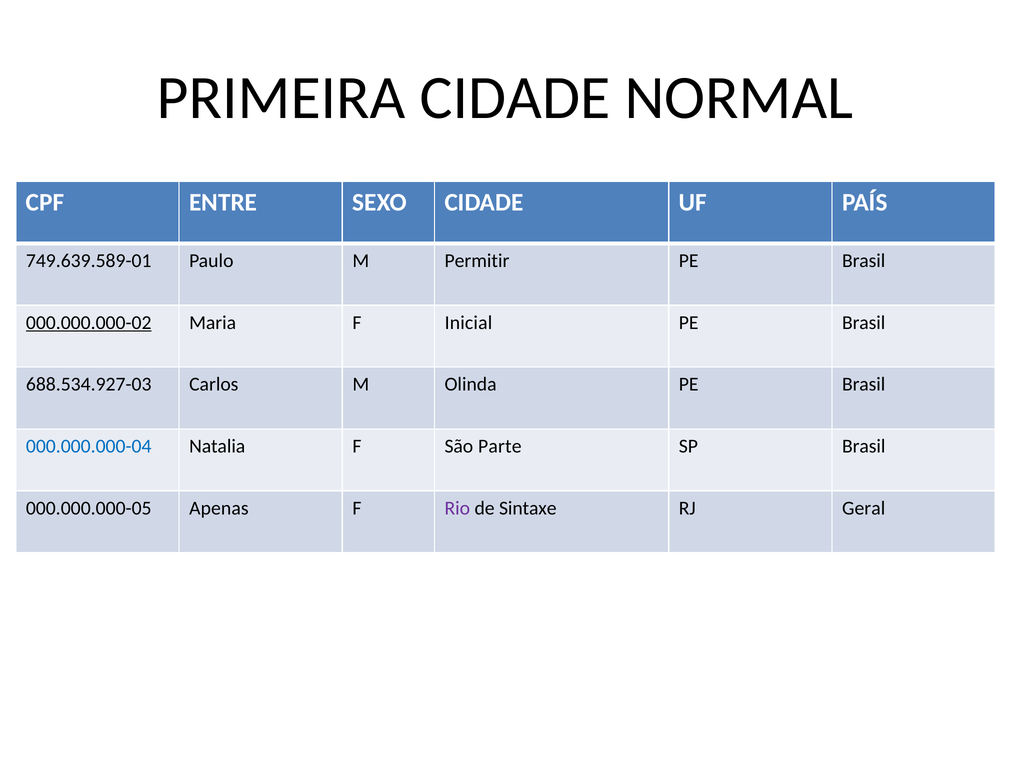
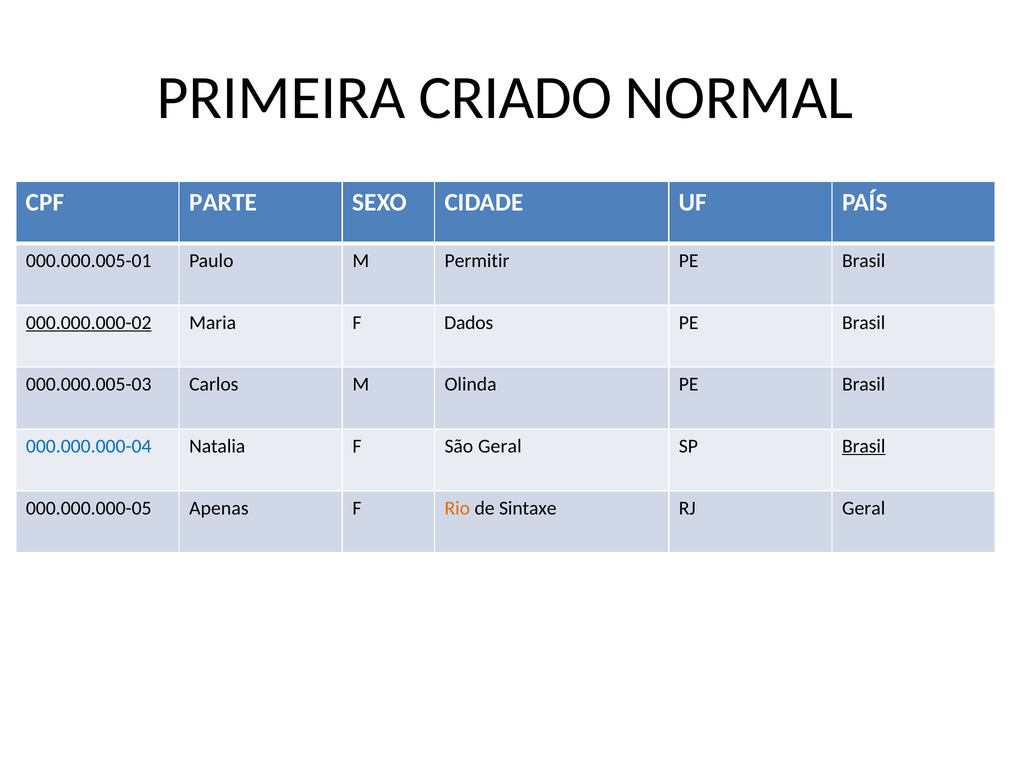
PRIMEIRA CIDADE: CIDADE -> CRIADO
ENTRE: ENTRE -> PARTE
749.639.589-01: 749.639.589-01 -> 000.000.005-01
Inicial: Inicial -> Dados
688.534.927-03: 688.534.927-03 -> 000.000.005-03
São Parte: Parte -> Geral
Brasil at (864, 446) underline: none -> present
Rio colour: purple -> orange
